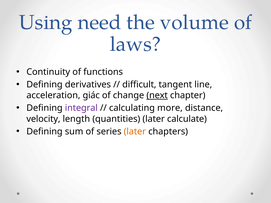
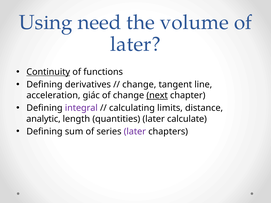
laws at (135, 44): laws -> later
Continuity underline: none -> present
difficult at (139, 85): difficult -> change
more: more -> limits
velocity: velocity -> analytic
later at (135, 132) colour: orange -> purple
